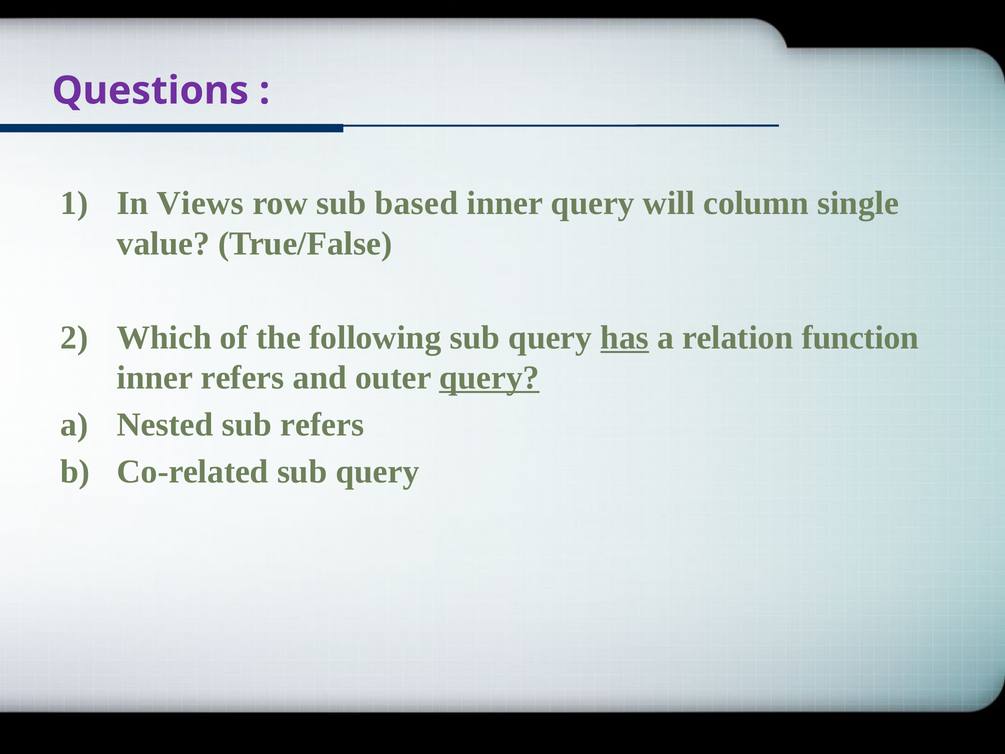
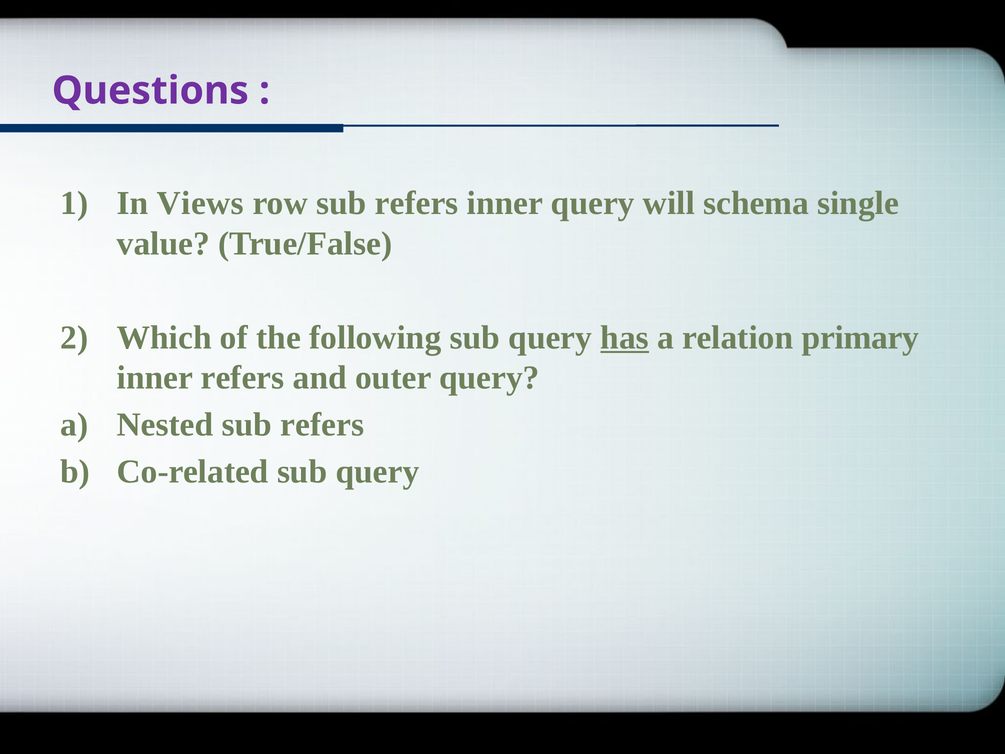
row sub based: based -> refers
column: column -> schema
function: function -> primary
query at (489, 378) underline: present -> none
